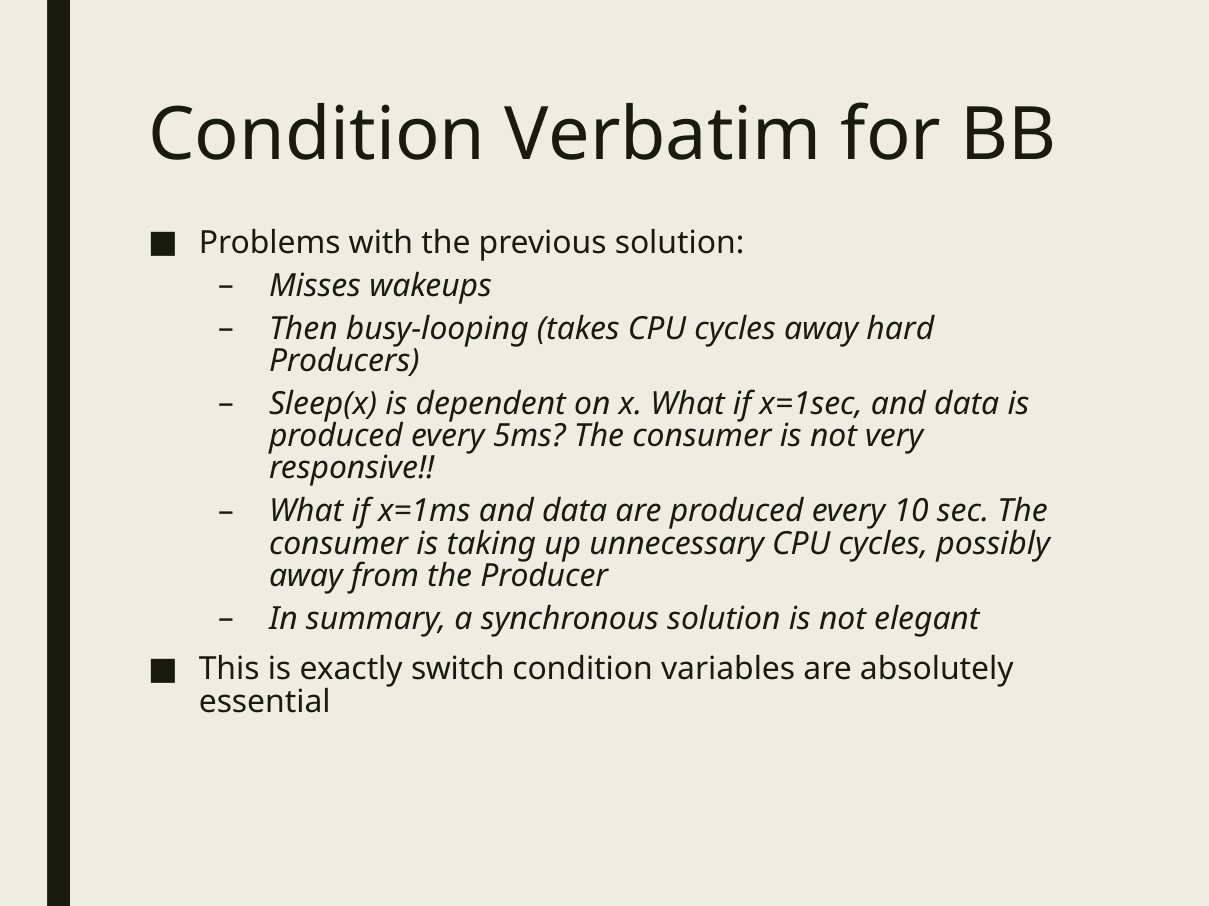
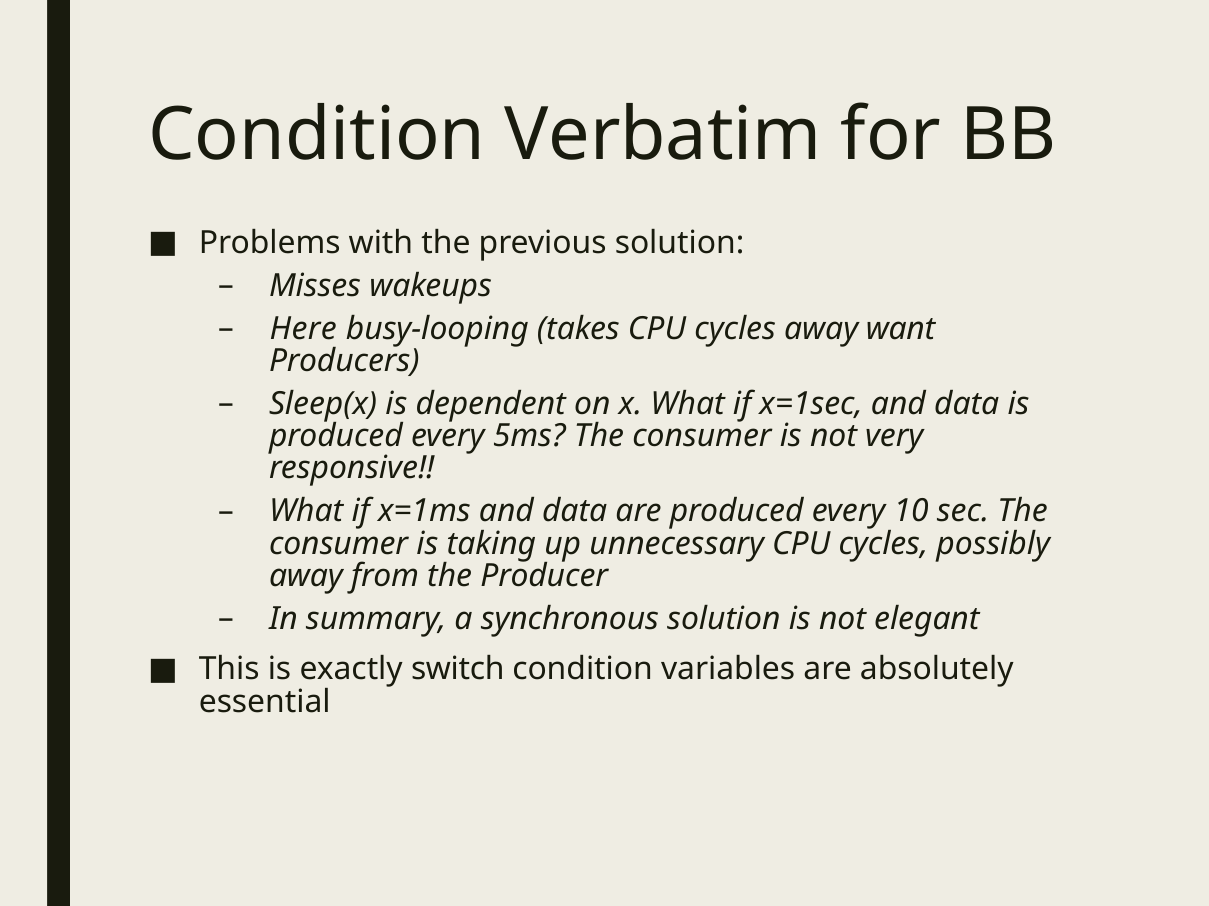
Then: Then -> Here
hard: hard -> want
